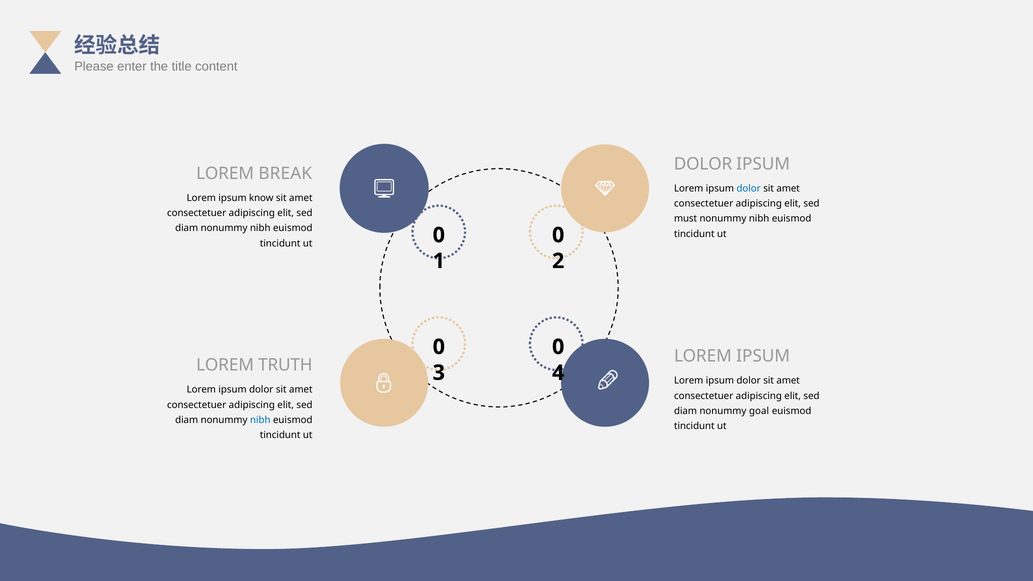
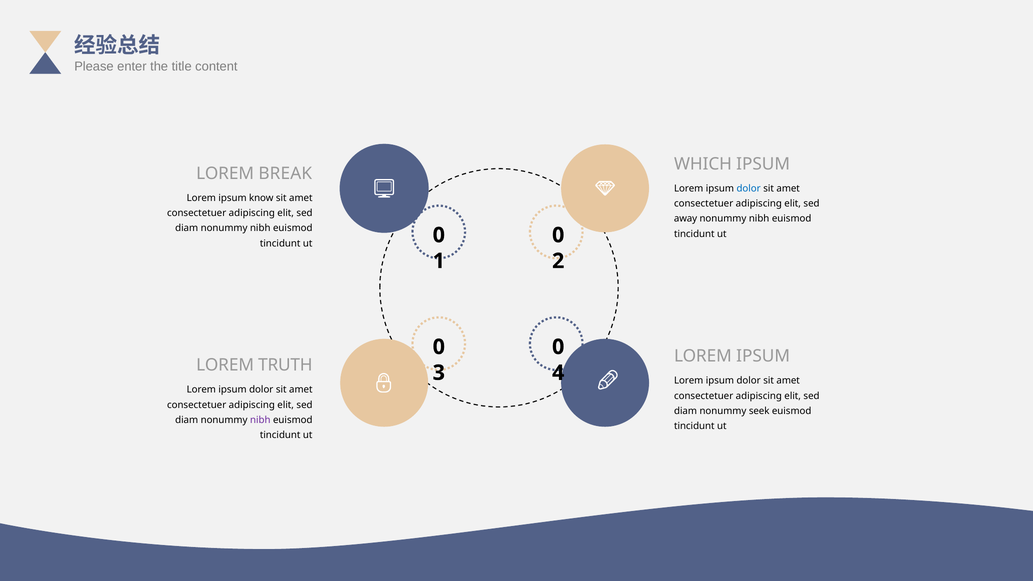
DOLOR at (703, 164): DOLOR -> WHICH
must: must -> away
goal: goal -> seek
nibh at (260, 420) colour: blue -> purple
